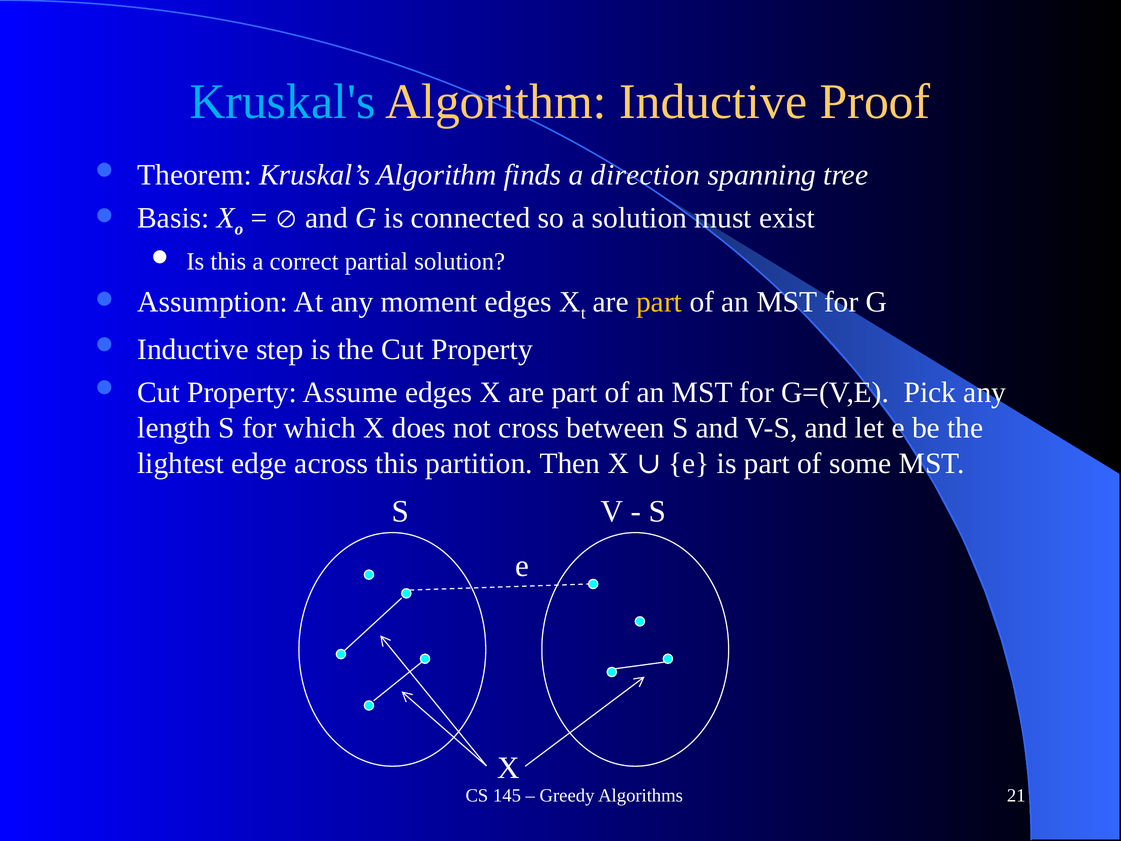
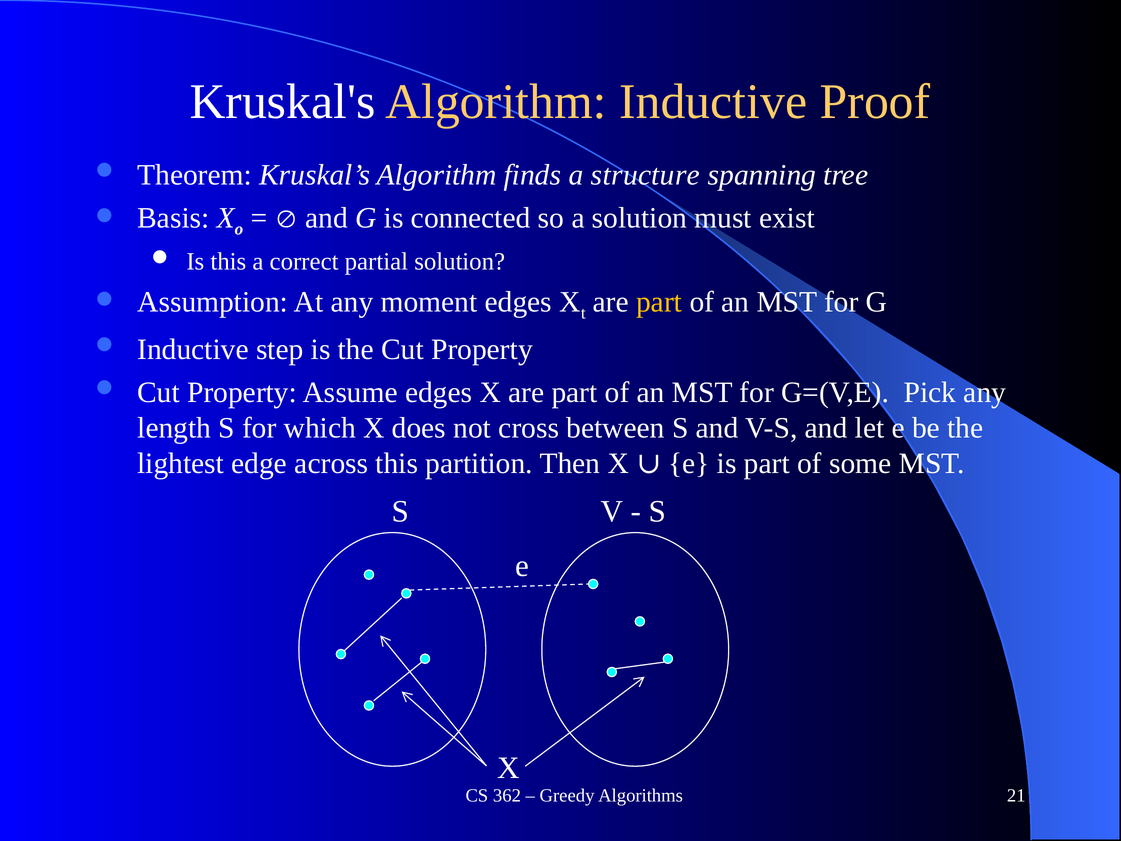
Kruskal's colour: light blue -> white
direction: direction -> structure
145: 145 -> 362
